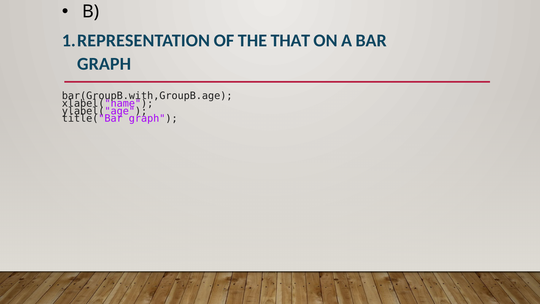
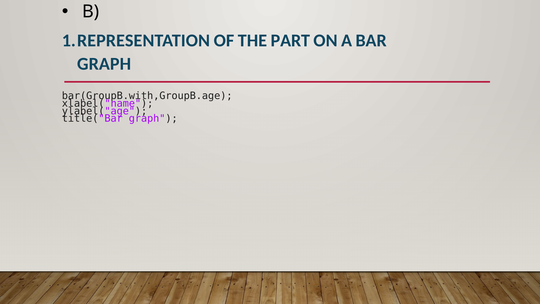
THAT: THAT -> PART
